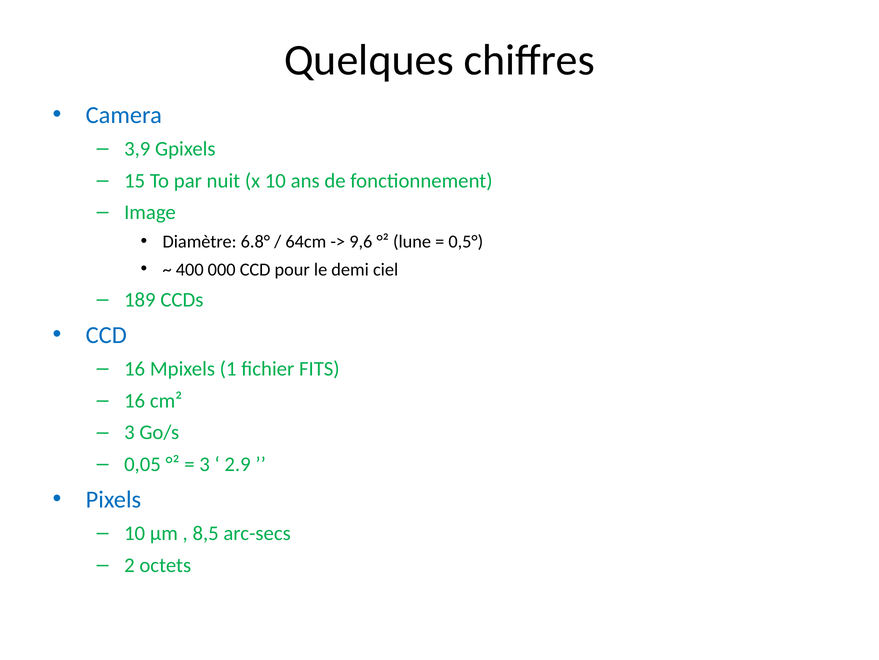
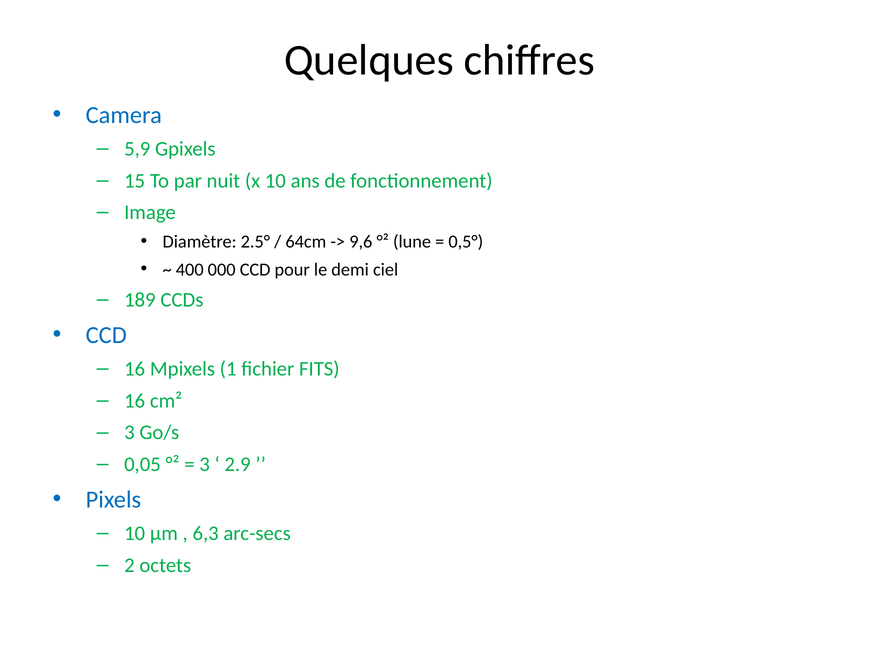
3,9: 3,9 -> 5,9
6.8°: 6.8° -> 2.5°
8,5: 8,5 -> 6,3
